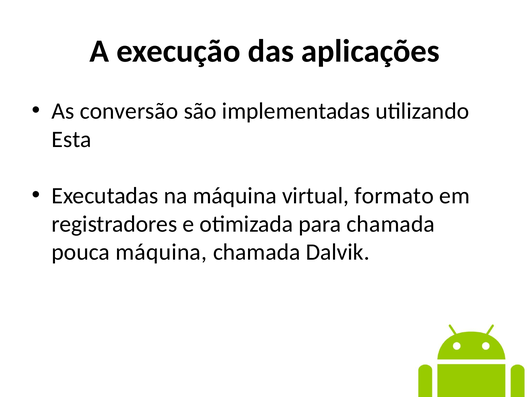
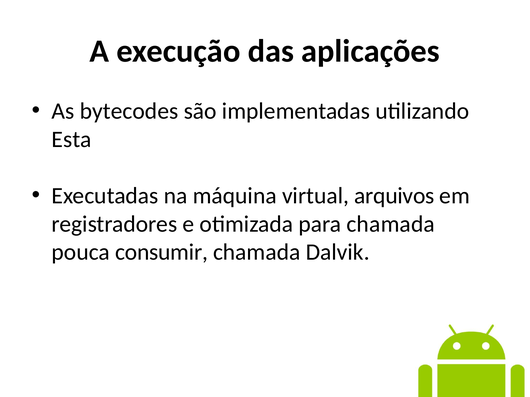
conversão: conversão -> bytecodes
formato: formato -> arquivos
pouca máquina: máquina -> consumir
